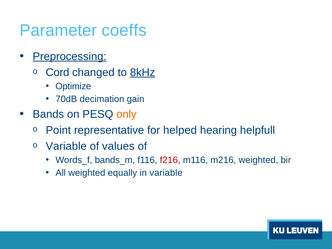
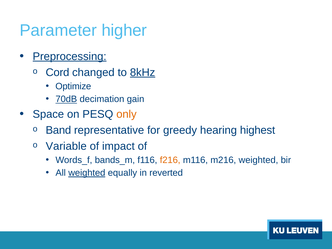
coeffs: coeffs -> higher
70dB underline: none -> present
Bands: Bands -> Space
Point: Point -> Band
helped: helped -> greedy
helpfull: helpfull -> highest
values: values -> impact
f216 colour: red -> orange
weighted at (87, 173) underline: none -> present
in variable: variable -> reverted
